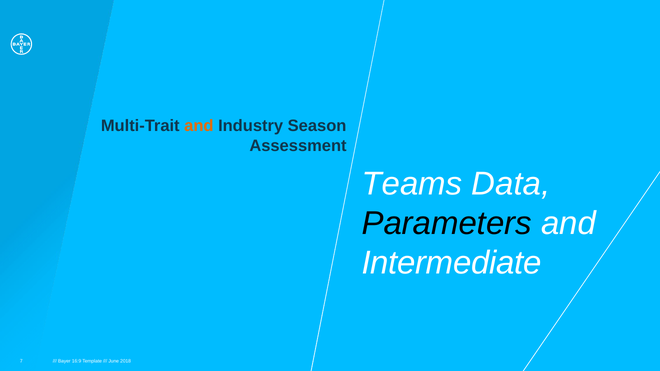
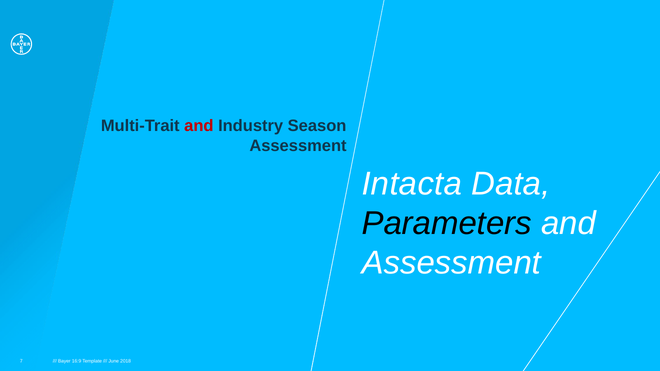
and at (199, 126) colour: orange -> red
Teams: Teams -> Intacta
Intermediate at (452, 263): Intermediate -> Assessment
